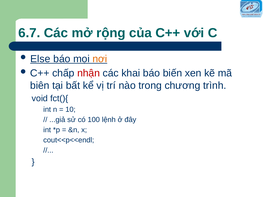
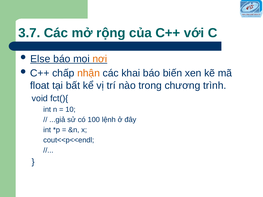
6.7: 6.7 -> 3.7
nhận colour: red -> orange
biên: biên -> float
